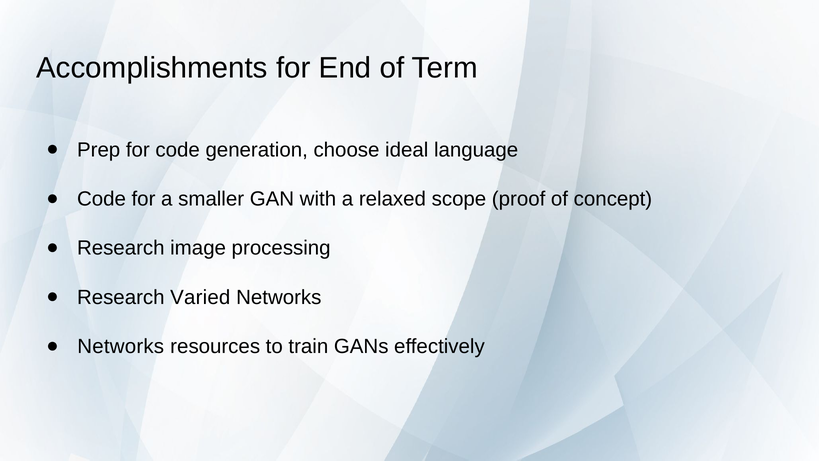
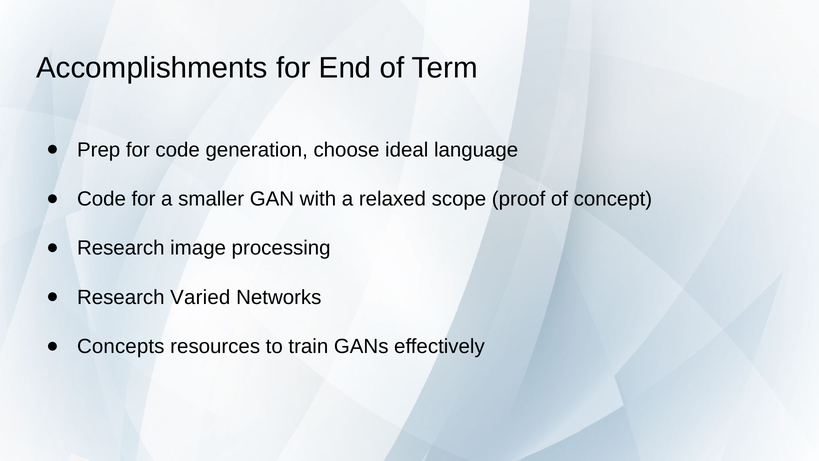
Networks at (121, 346): Networks -> Concepts
